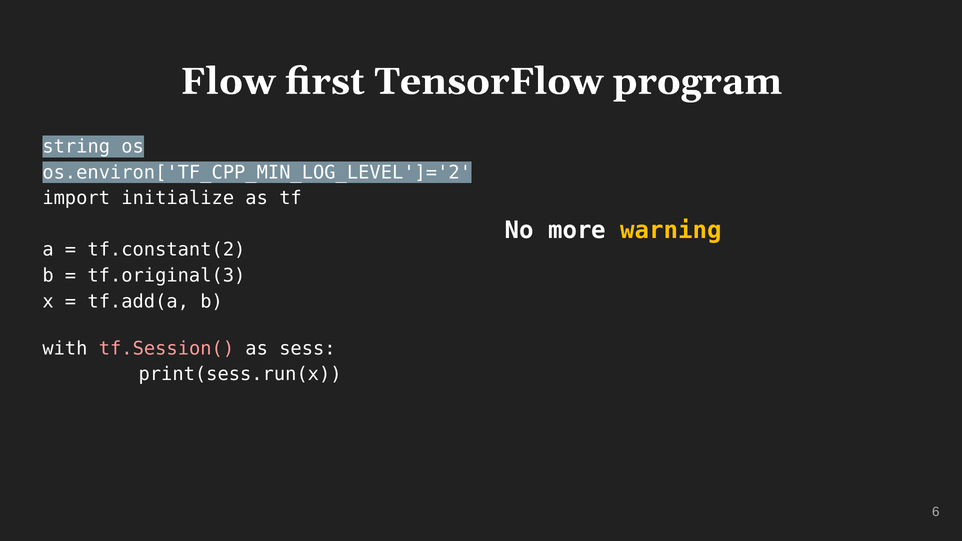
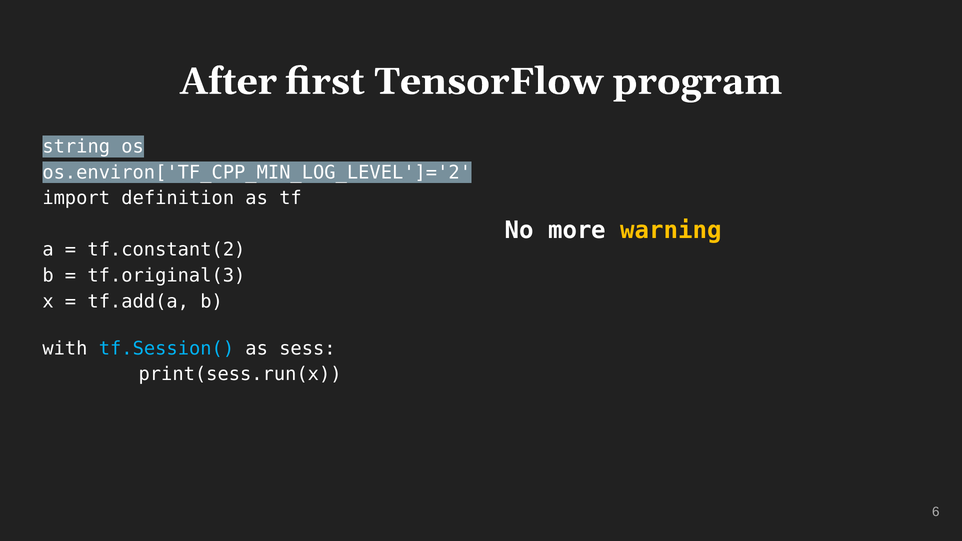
Flow: Flow -> After
initialize: initialize -> definition
tf.Session( colour: pink -> light blue
